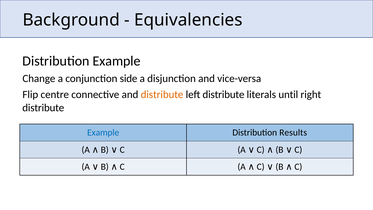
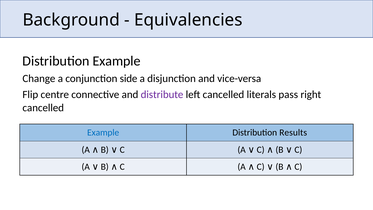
distribute at (162, 95) colour: orange -> purple
left distribute: distribute -> cancelled
until: until -> pass
distribute at (43, 108): distribute -> cancelled
